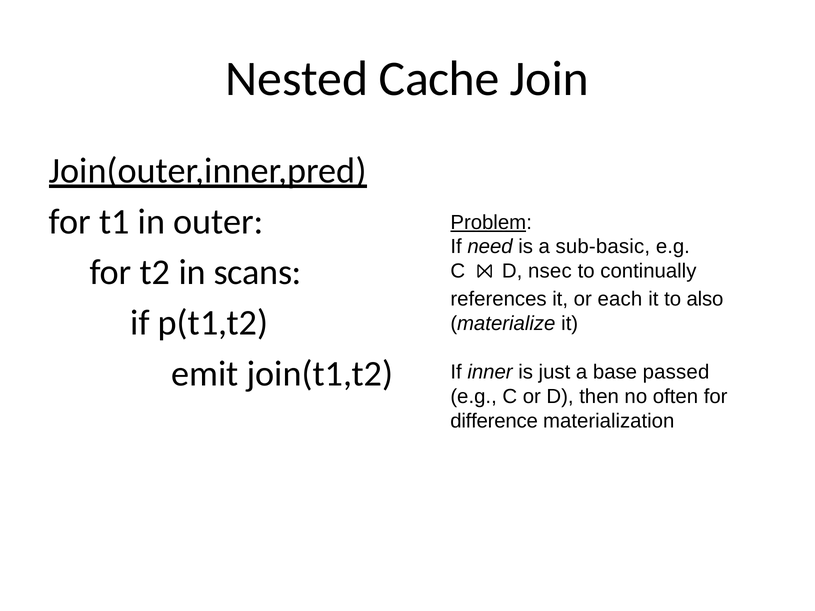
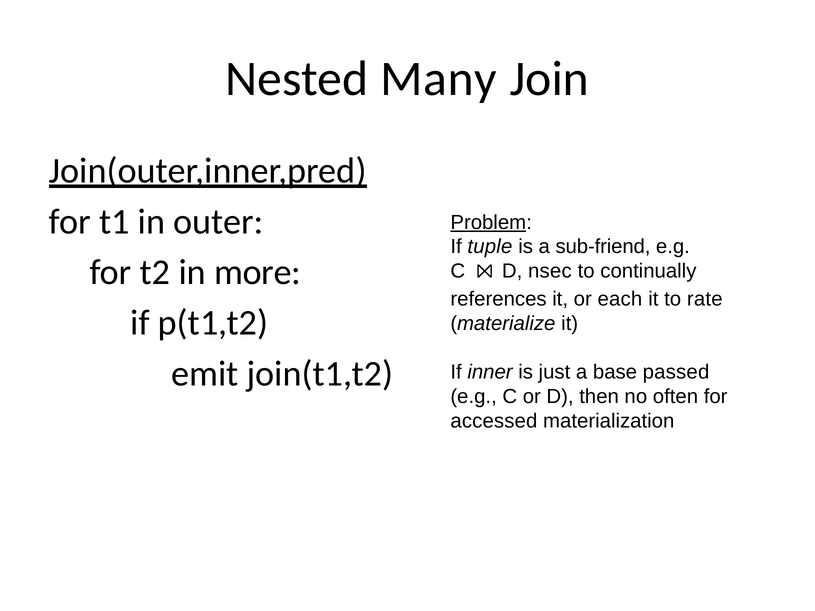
Cache: Cache -> Many
need: need -> tuple
sub-basic: sub-basic -> sub-friend
scans: scans -> more
also: also -> rate
difference: difference -> accessed
